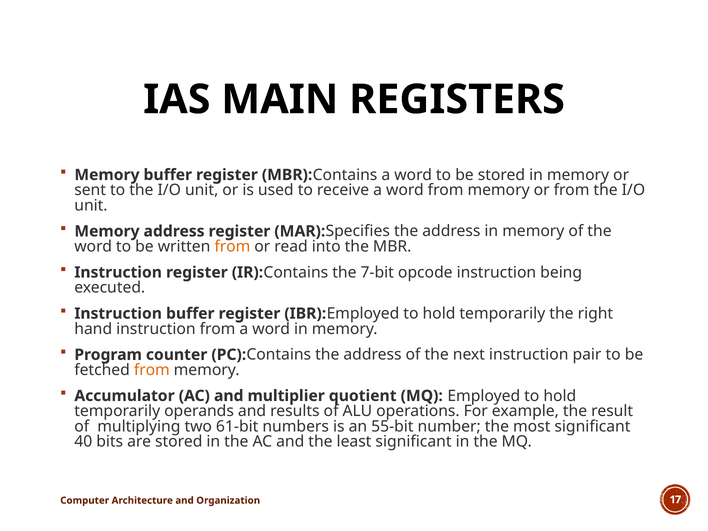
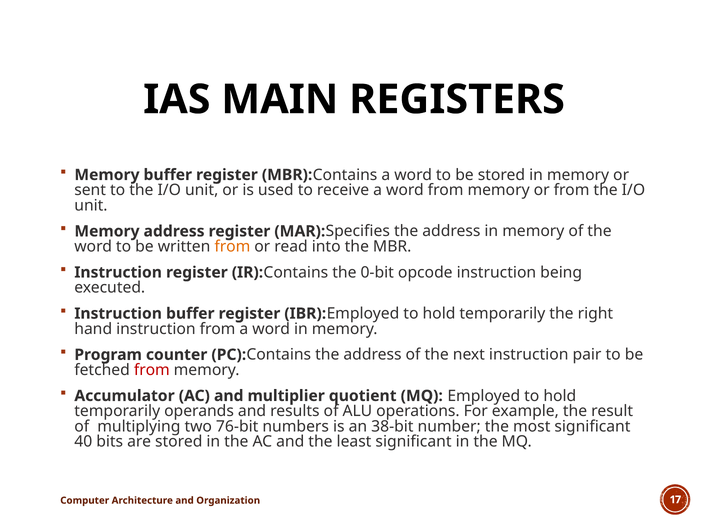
7-bit: 7-bit -> 0-bit
from at (152, 370) colour: orange -> red
61-bit: 61-bit -> 76-bit
55-bit: 55-bit -> 38-bit
